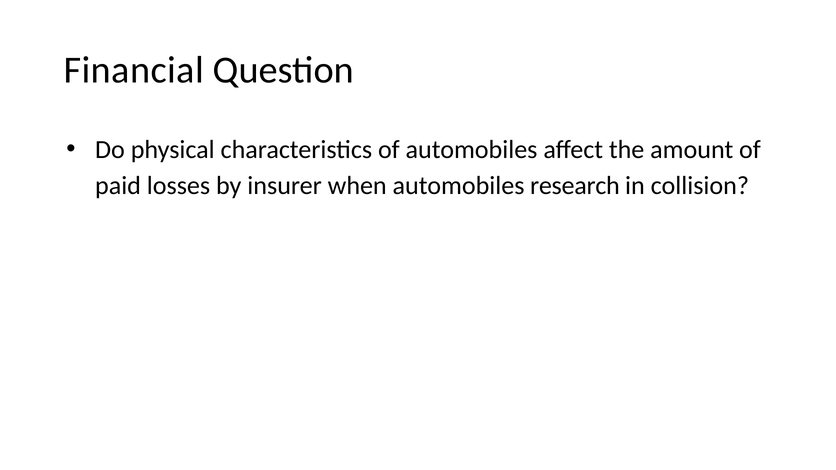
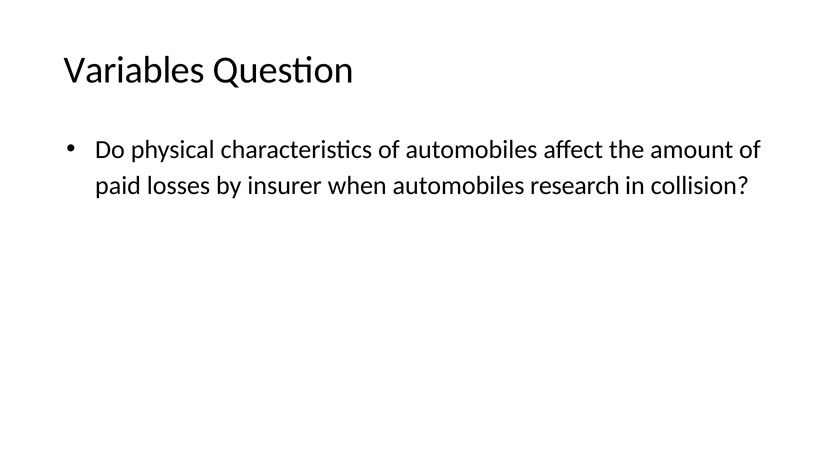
Financial: Financial -> Variables
